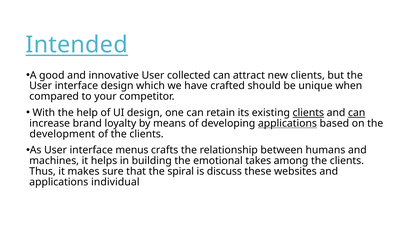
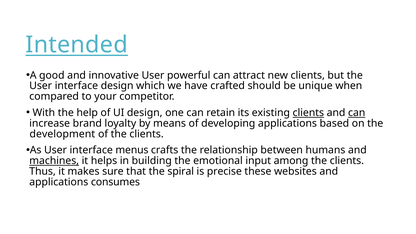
collected: collected -> powerful
applications at (287, 123) underline: present -> none
machines underline: none -> present
takes: takes -> input
discuss: discuss -> precise
individual: individual -> consumes
